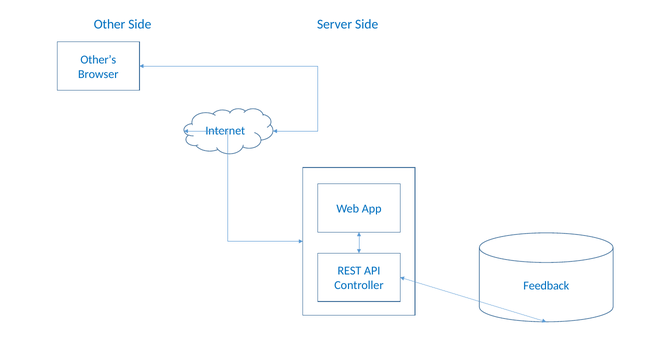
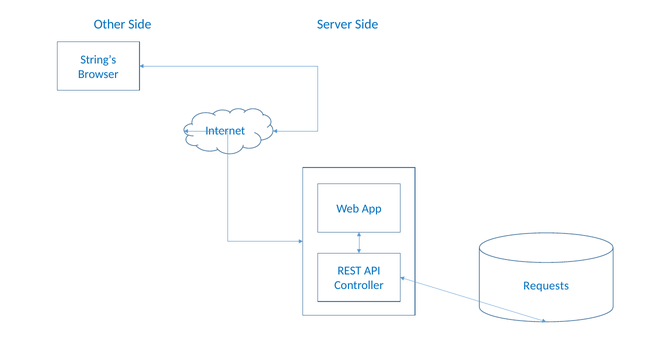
Other’s: Other’s -> String’s
Feedback: Feedback -> Requests
